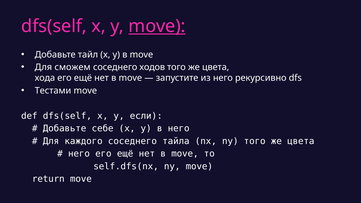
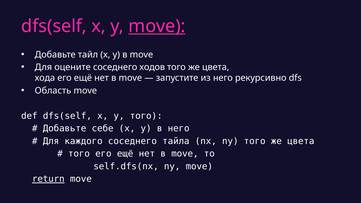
сможем: сможем -> оцените
Тестами: Тестами -> Область
y если: если -> того
него at (79, 154): него -> того
return underline: none -> present
